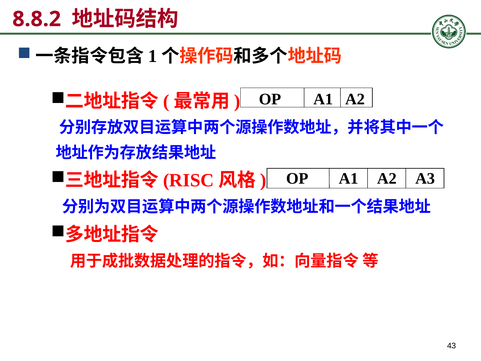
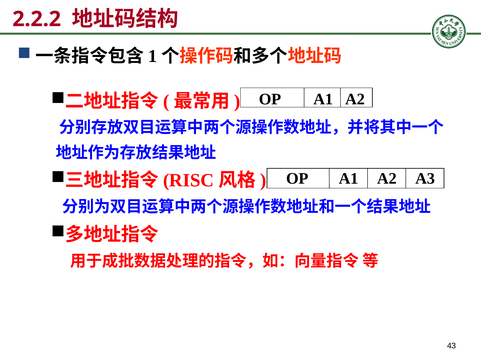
8.8.2: 8.8.2 -> 2.2.2
